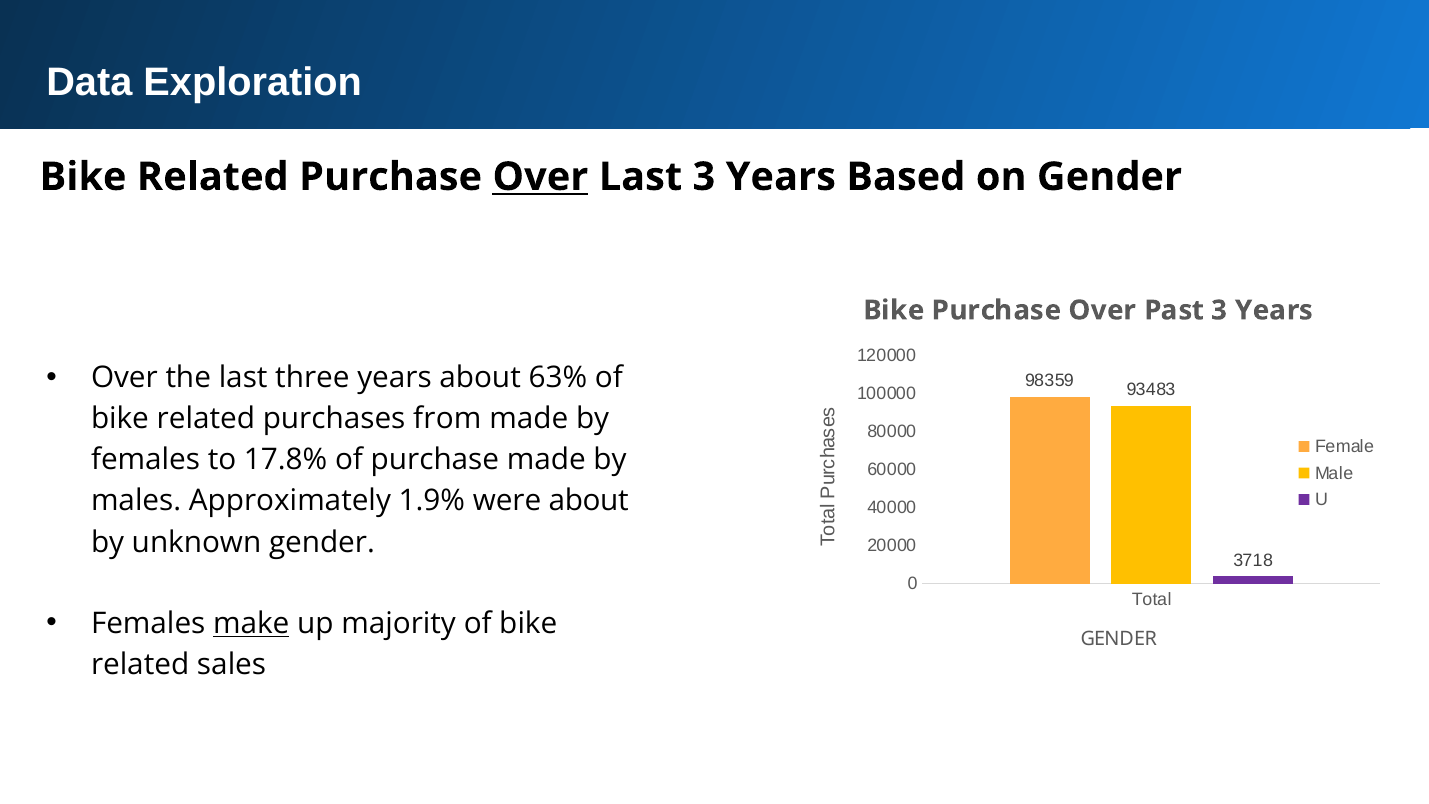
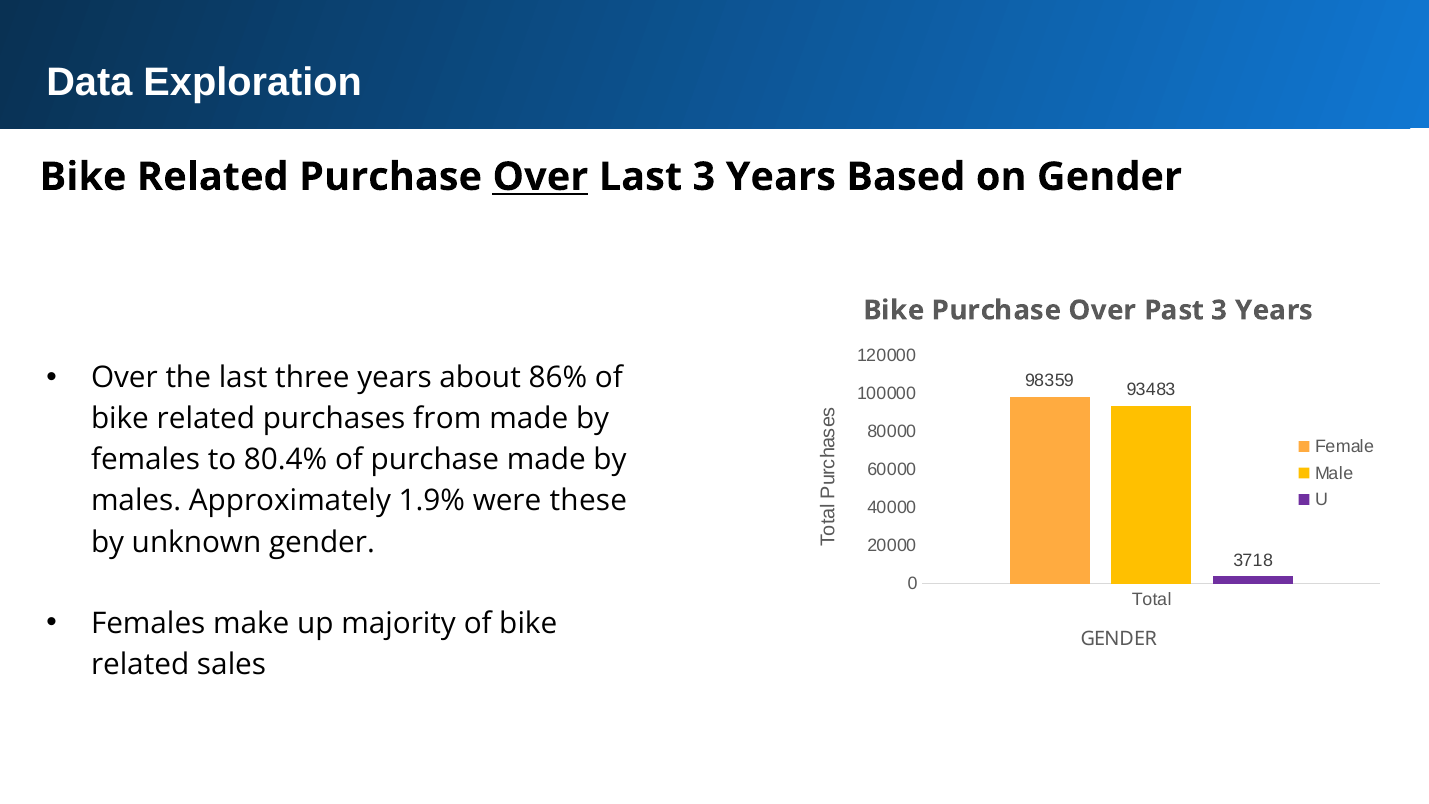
63%: 63% -> 86%
17.8%: 17.8% -> 80.4%
were about: about -> these
make underline: present -> none
